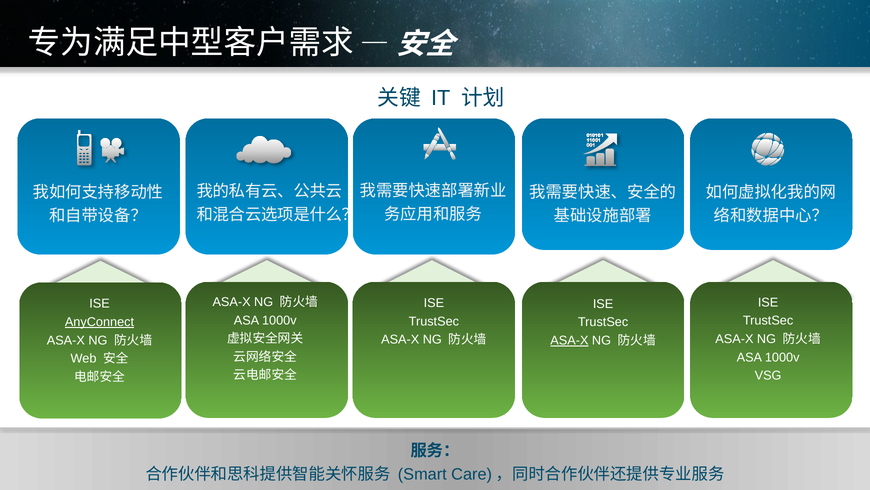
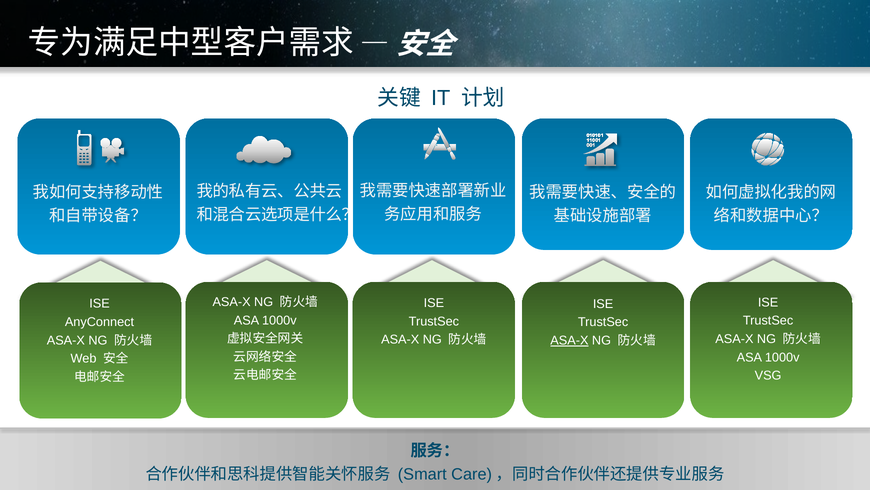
AnyConnect underline: present -> none
